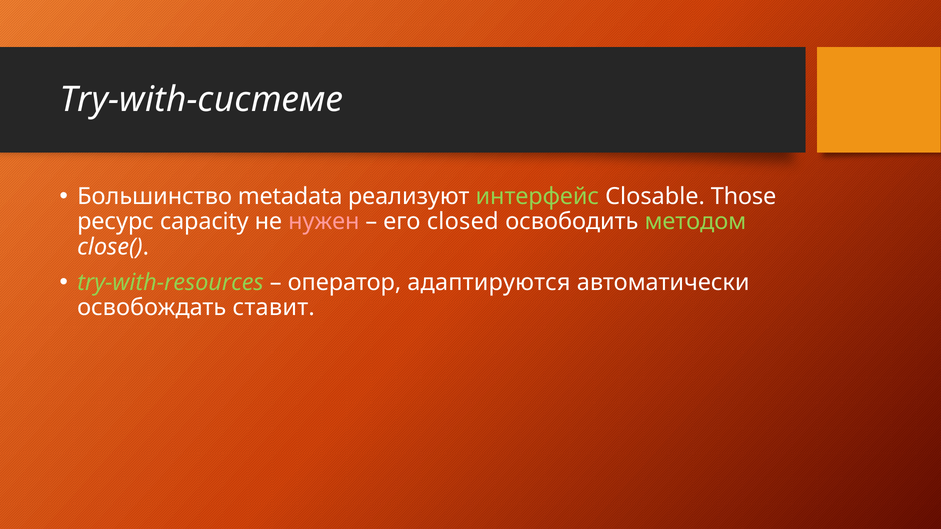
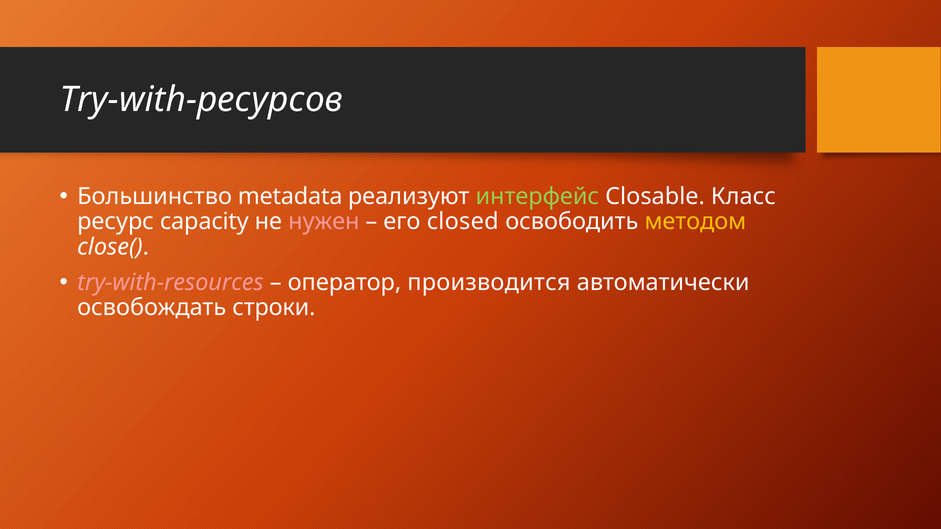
Try-with-системе: Try-with-системе -> Try-with-ресурсов
Those: Those -> Класс
методом colour: light green -> yellow
try-with-resources colour: light green -> pink
адаптируются: адаптируются -> производится
ставит: ставит -> строки
